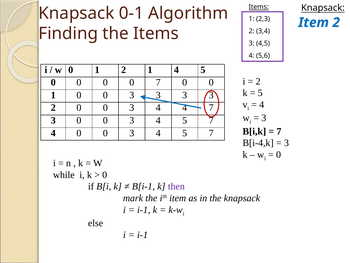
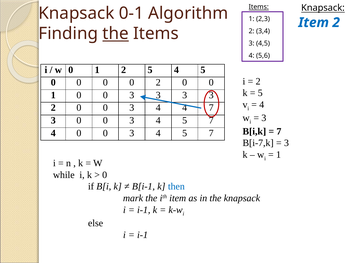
the at (116, 34) underline: none -> present
2 1: 1 -> 5
0 7: 7 -> 2
B[i-4,k: B[i-4,k -> B[i-7,k
0 at (279, 154): 0 -> 1
then colour: purple -> blue
